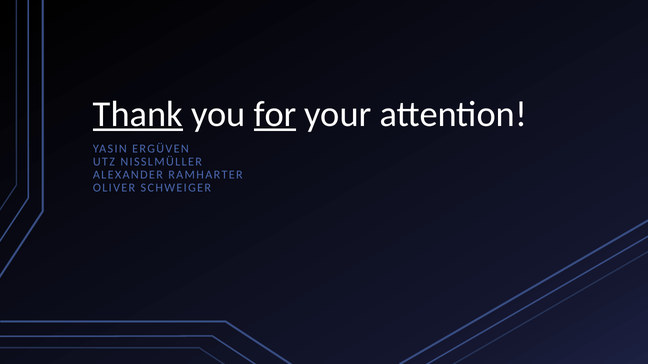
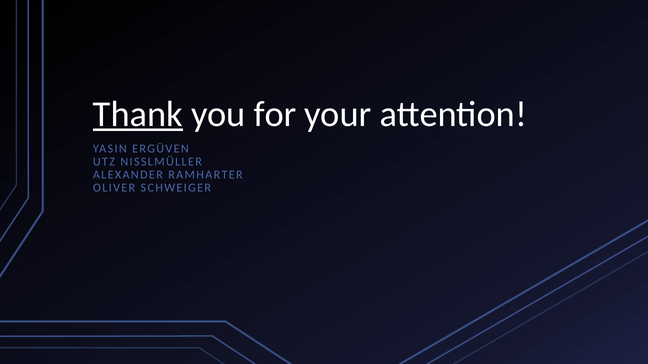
for underline: present -> none
